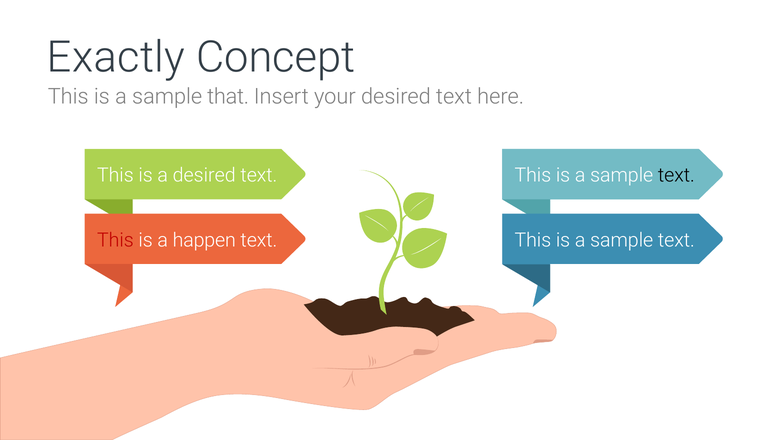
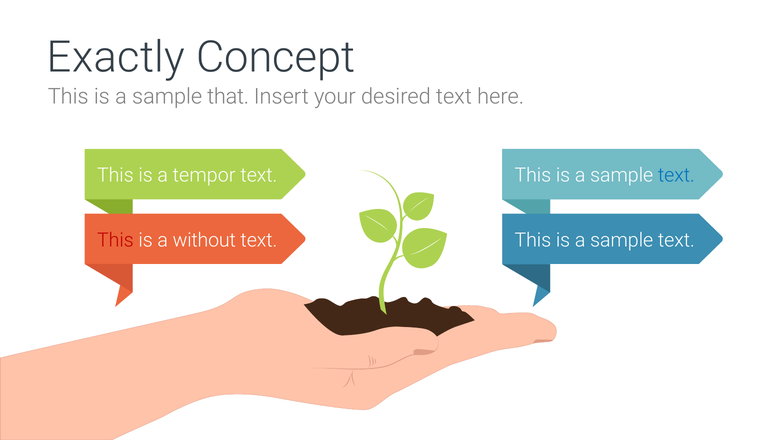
a desired: desired -> tempor
text at (676, 175) colour: black -> blue
happen: happen -> without
